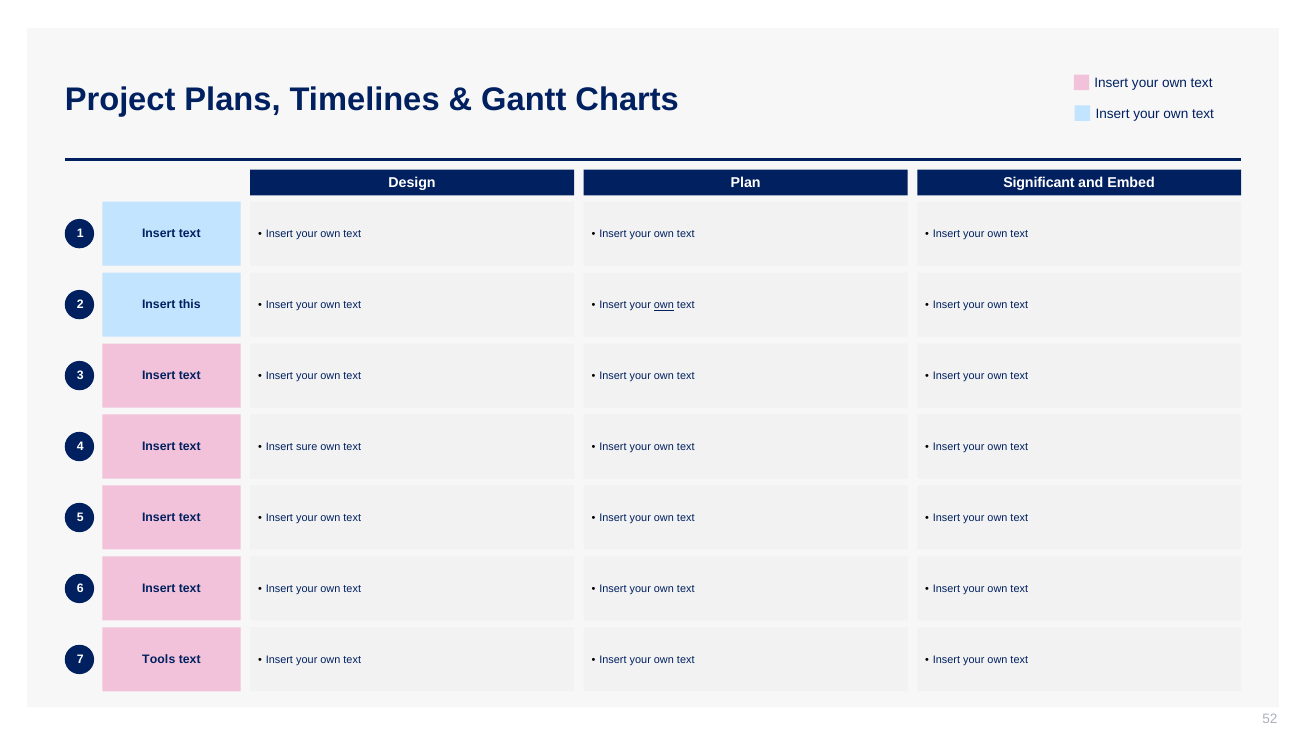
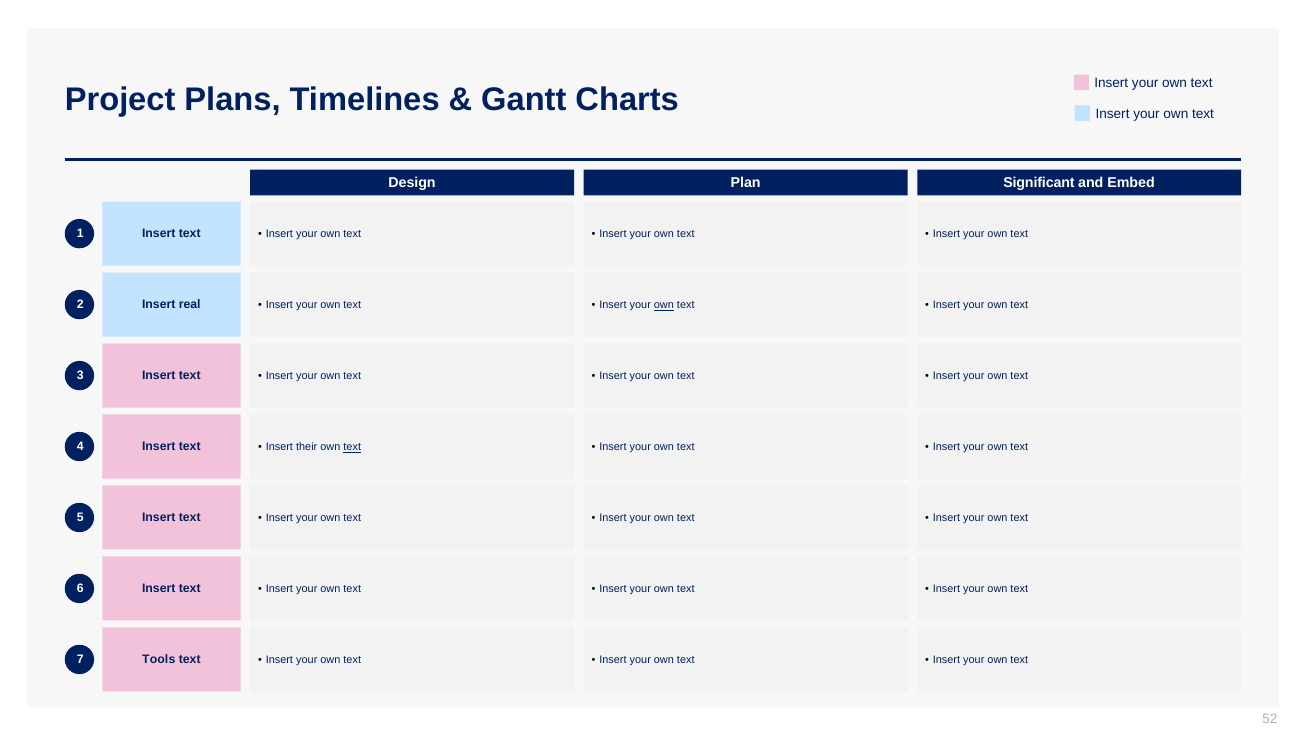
this: this -> real
sure: sure -> their
text at (352, 447) underline: none -> present
